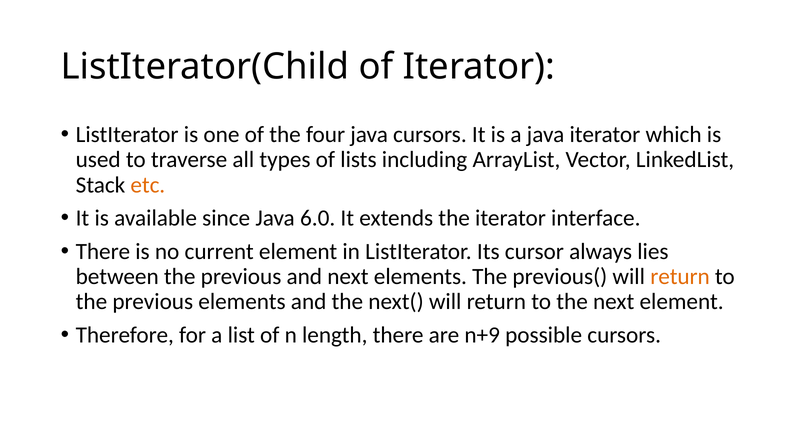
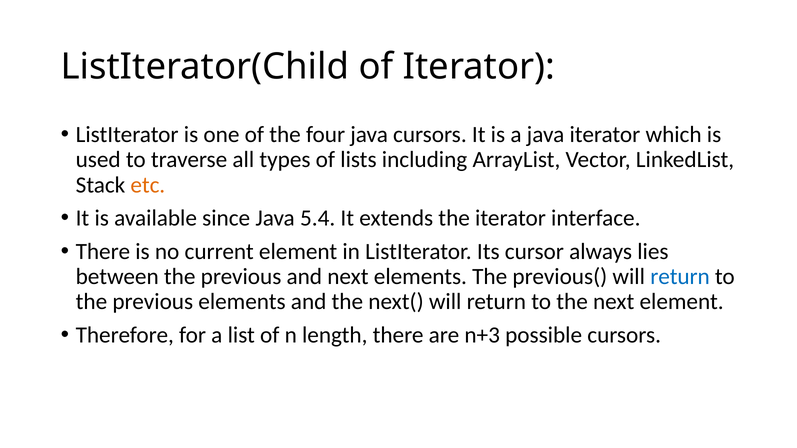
6.0: 6.0 -> 5.4
return at (680, 277) colour: orange -> blue
n+9: n+9 -> n+3
